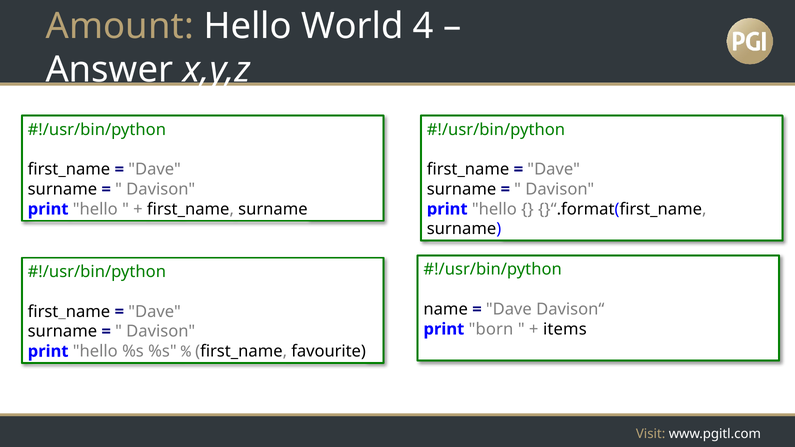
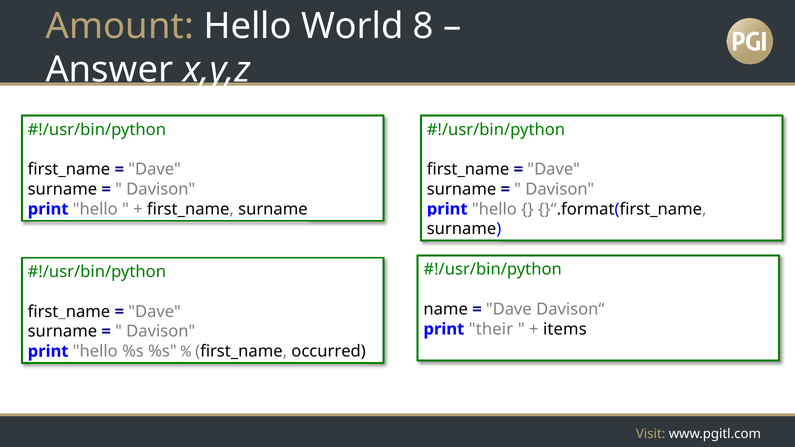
4: 4 -> 8
born: born -> their
favourite: favourite -> occurred
